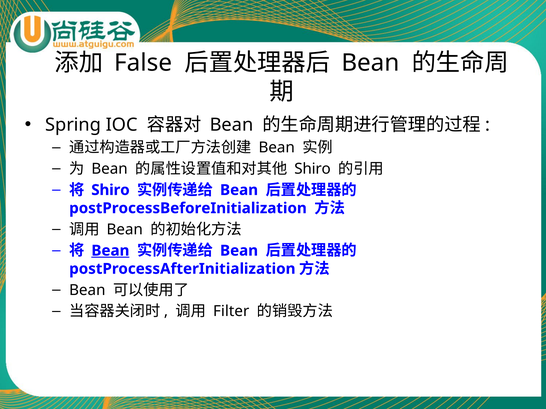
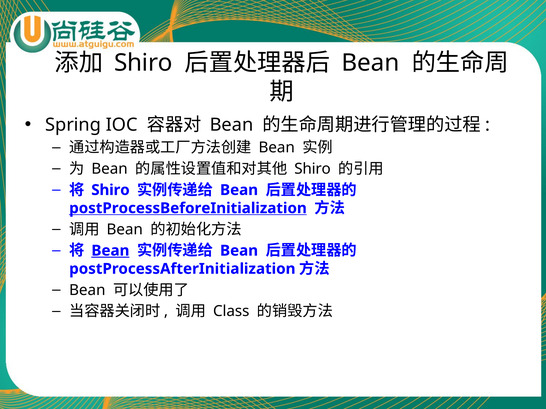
False at (143, 63): False -> Shiro
postProcessBeforeInitialization underline: none -> present
Filter: Filter -> Class
